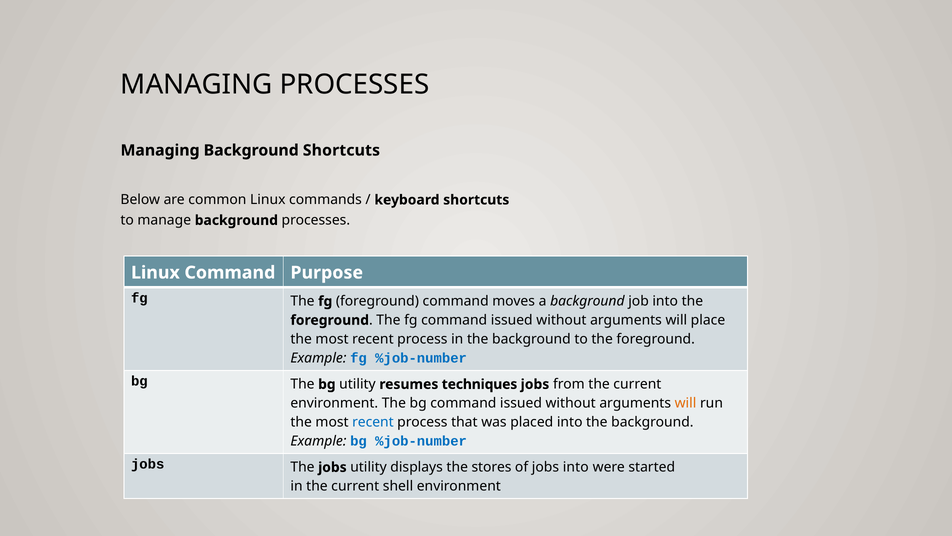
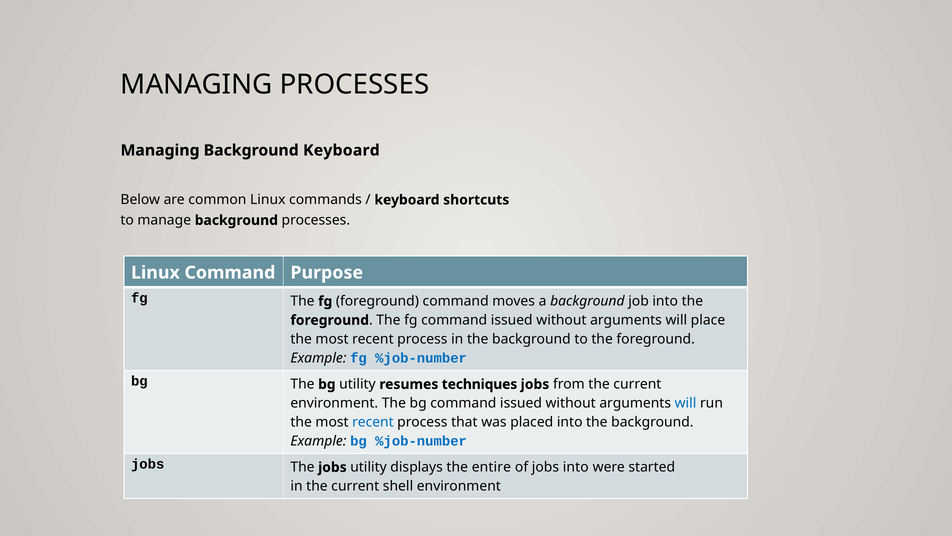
Background Shortcuts: Shortcuts -> Keyboard
will at (686, 403) colour: orange -> blue
stores: stores -> entire
